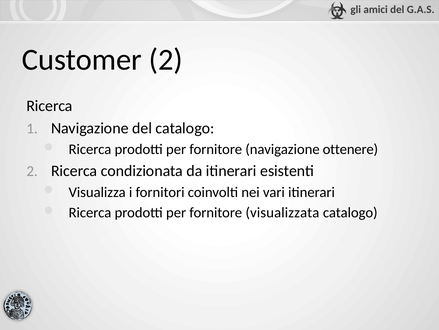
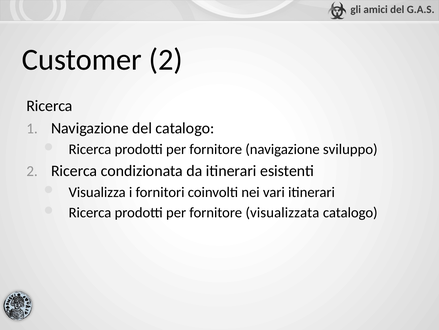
ottenere: ottenere -> sviluppo
